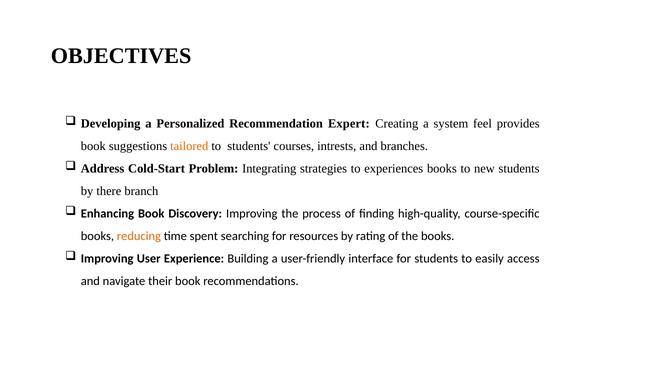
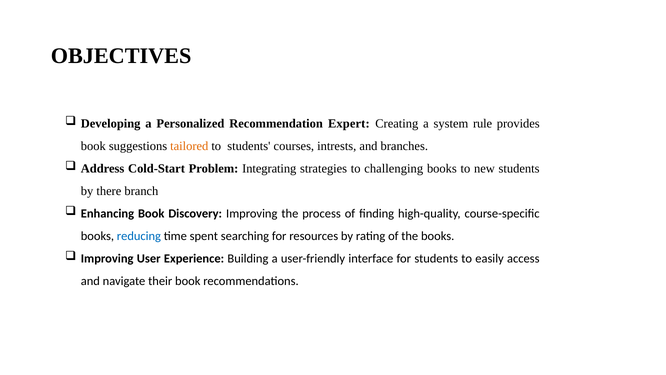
feel: feel -> rule
experiences: experiences -> challenging
reducing colour: orange -> blue
